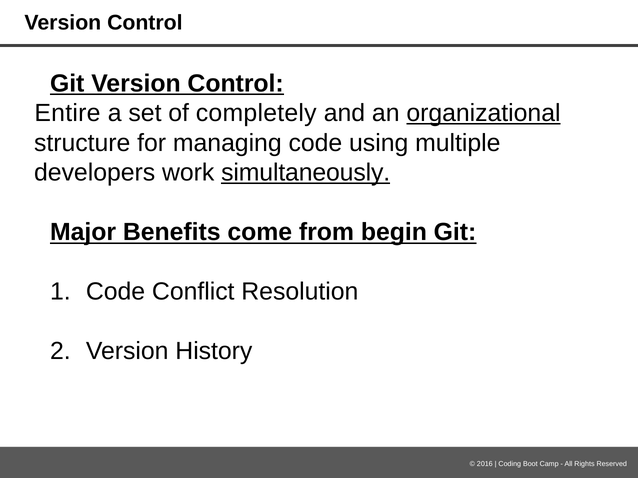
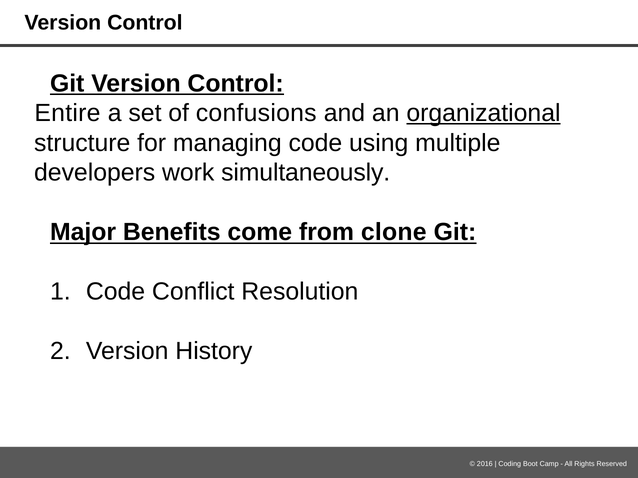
completely: completely -> confusions
simultaneously underline: present -> none
begin: begin -> clone
